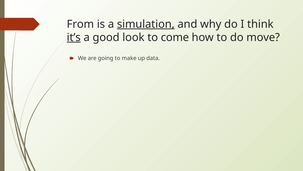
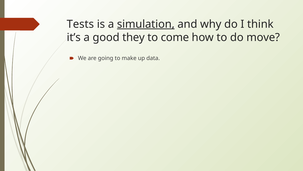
From: From -> Tests
it’s underline: present -> none
look: look -> they
